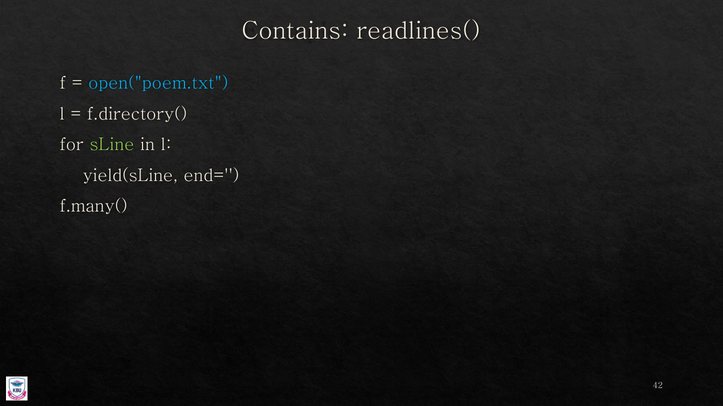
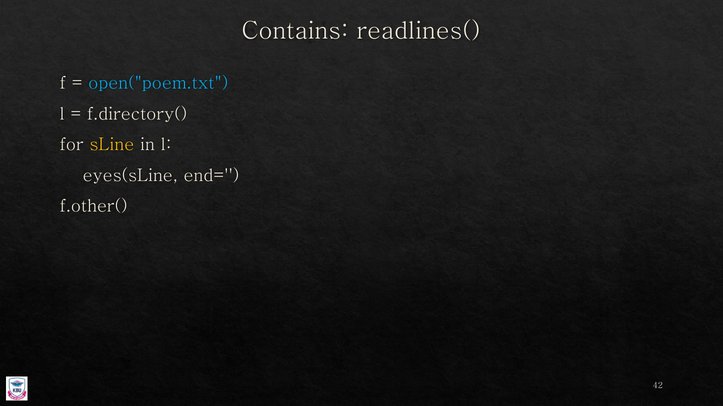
sLine colour: light green -> yellow
yield(sLine: yield(sLine -> eyes(sLine
f.many(: f.many( -> f.other(
